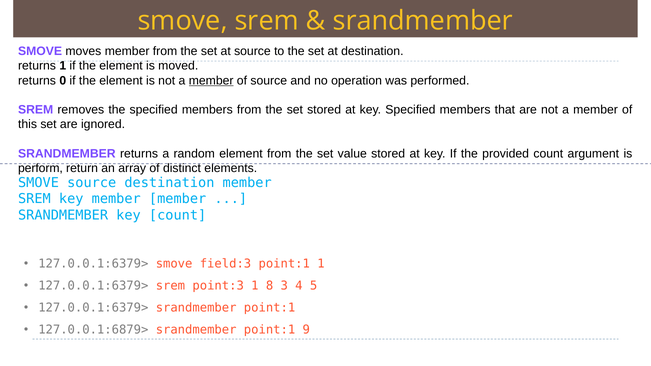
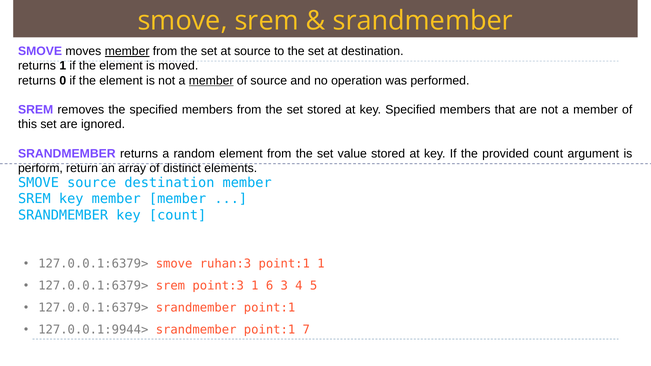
member at (127, 51) underline: none -> present
field:3: field:3 -> ruhan:3
8: 8 -> 6
127.0.0.1:6879>: 127.0.0.1:6879> -> 127.0.0.1:9944>
9: 9 -> 7
